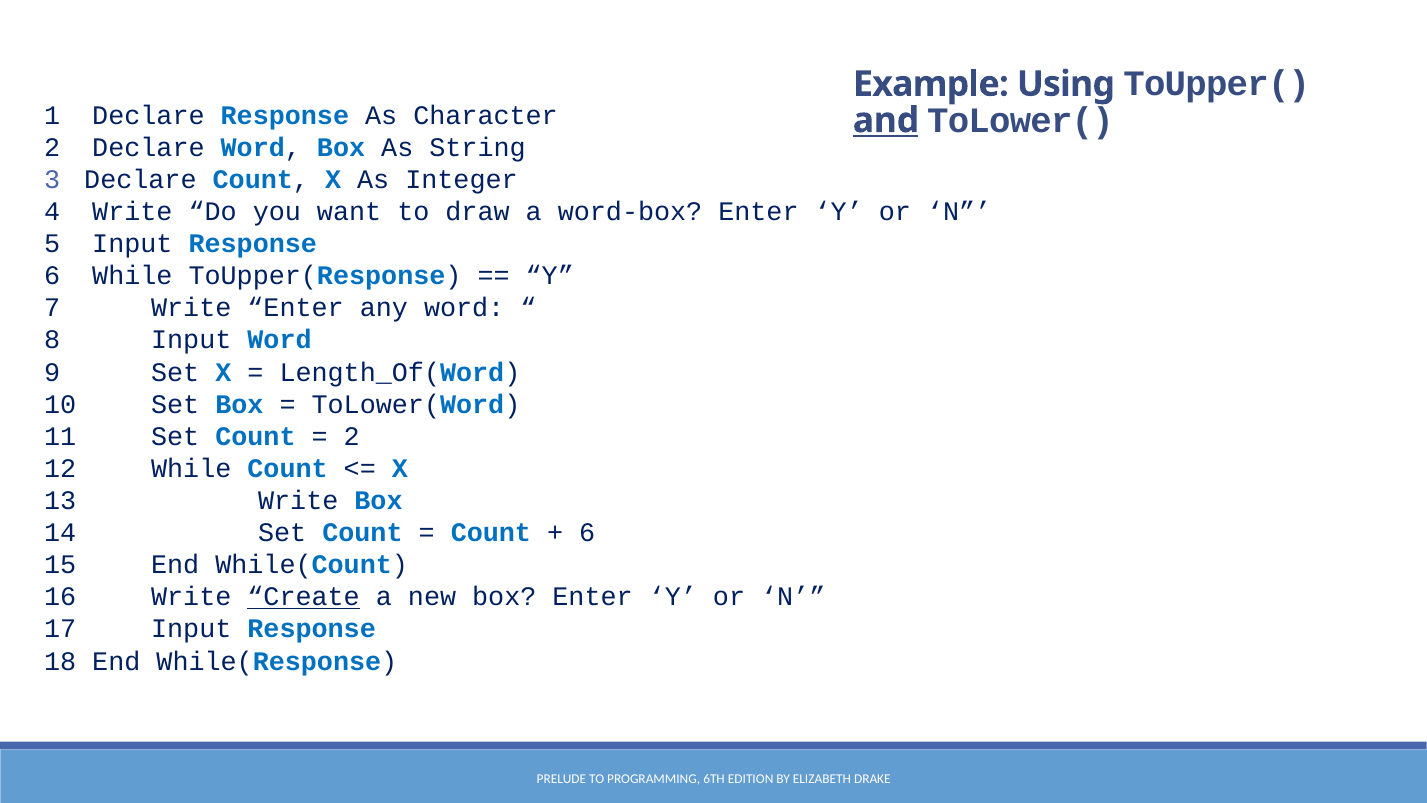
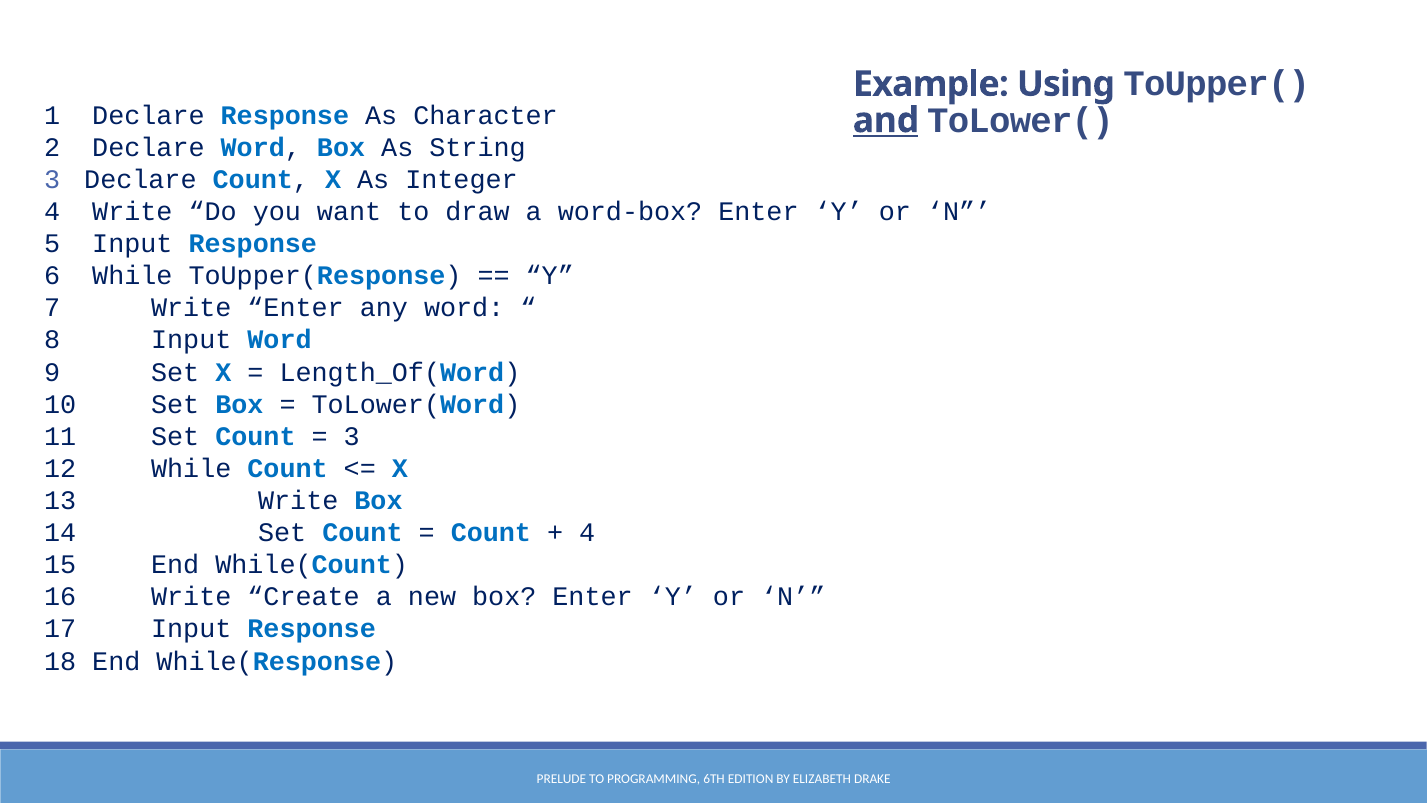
2 at (352, 436): 2 -> 3
6 at (587, 533): 6 -> 4
Create underline: present -> none
